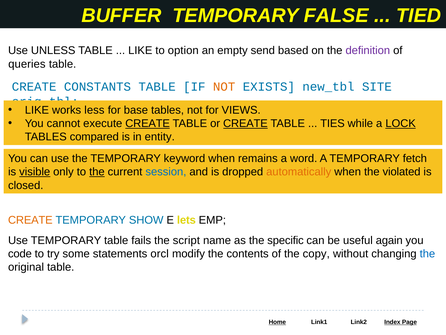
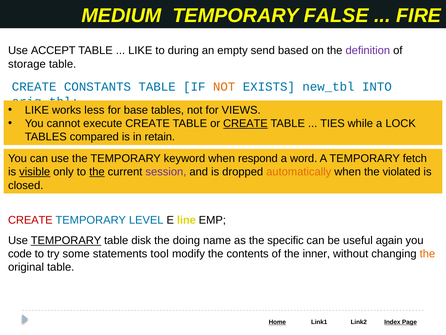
BUFFER: BUFFER -> MEDIUM
TIED: TIED -> FIRE
UNLESS: UNLESS -> ACCEPT
option: option -> during
queries: queries -> storage
SITE: SITE -> INTO
CREATE at (148, 123) underline: present -> none
LOCK underline: present -> none
entity: entity -> retain
remains: remains -> respond
session colour: blue -> purple
CREATE at (30, 220) colour: orange -> red
SHOW: SHOW -> LEVEL
lets: lets -> line
TEMPORARY at (66, 240) underline: none -> present
fails: fails -> disk
script: script -> doing
orcl: orcl -> tool
copy: copy -> inner
the at (427, 253) colour: blue -> orange
